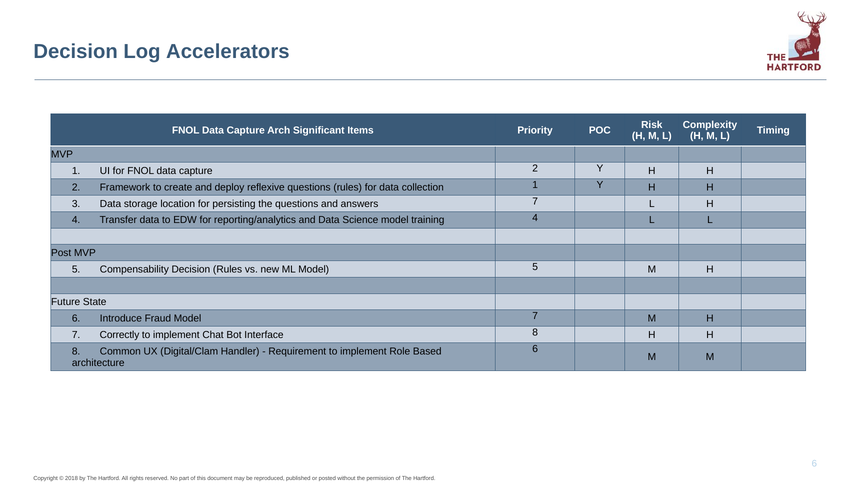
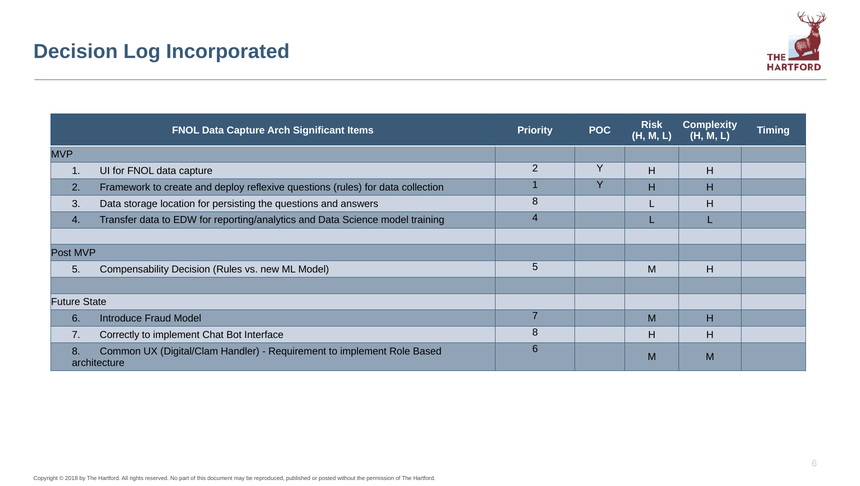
Accelerators: Accelerators -> Incorporated
answers 7: 7 -> 8
